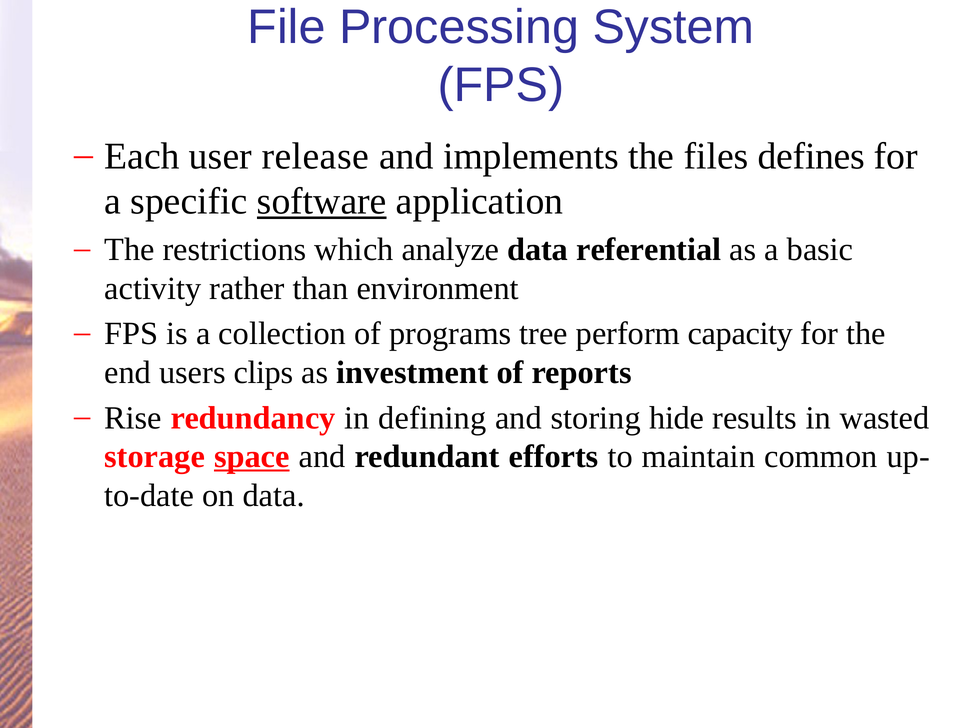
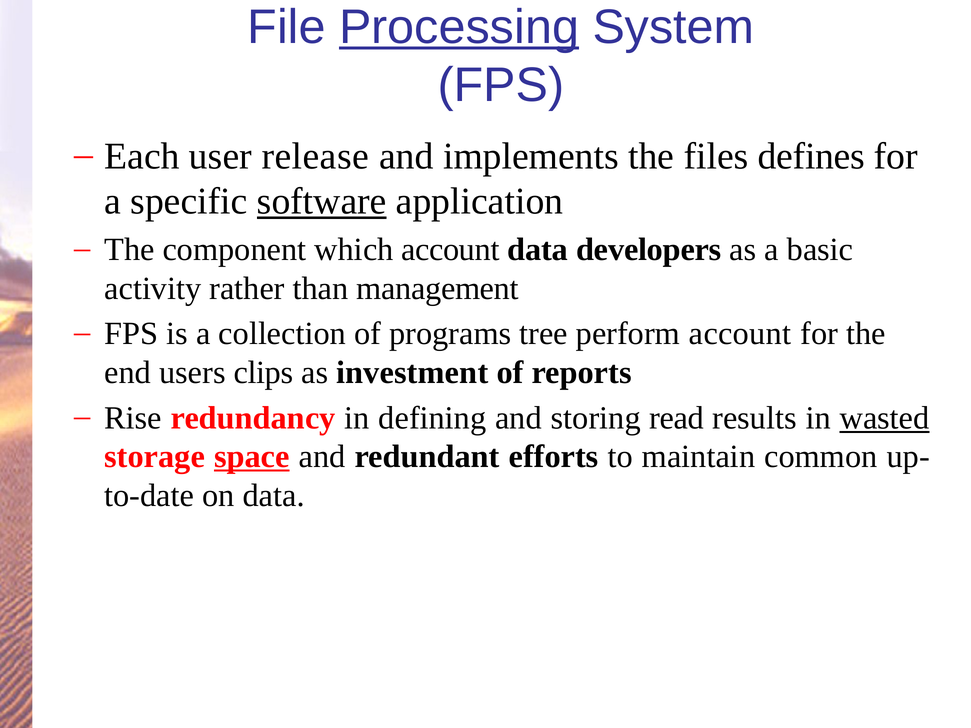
Processing underline: none -> present
restrictions: restrictions -> component
which analyze: analyze -> account
referential: referential -> developers
environment: environment -> management
perform capacity: capacity -> account
hide: hide -> read
wasted underline: none -> present
